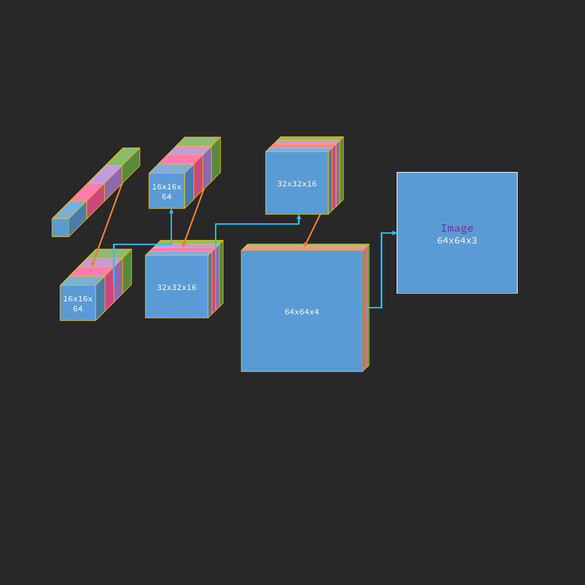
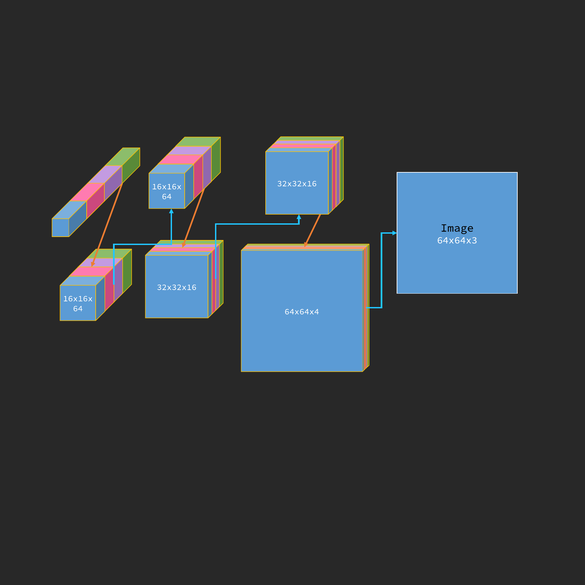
Image colour: purple -> black
